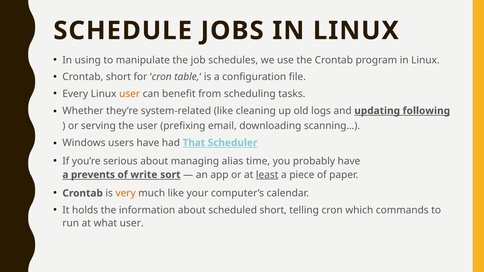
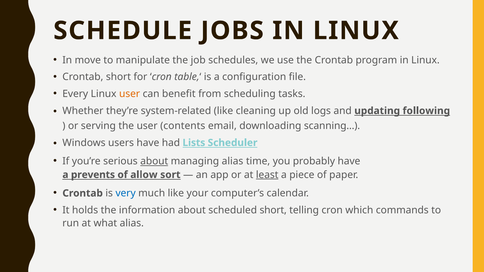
using: using -> move
prefixing: prefixing -> contents
That: That -> Lists
about at (154, 161) underline: none -> present
write: write -> allow
very colour: orange -> blue
what user: user -> alias
